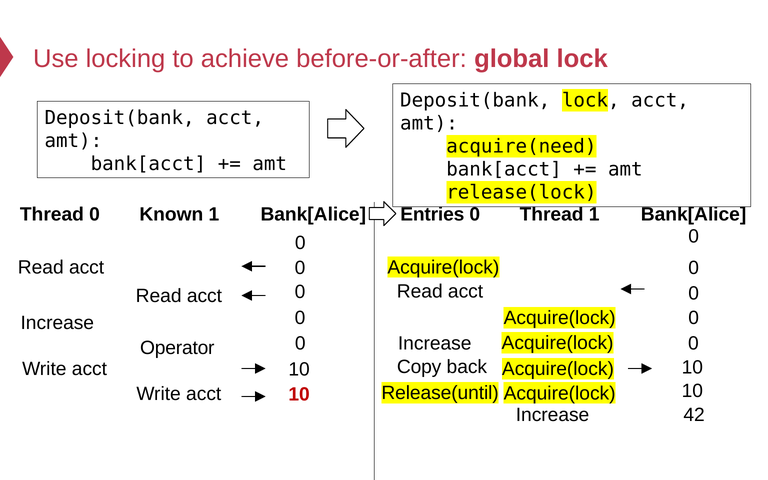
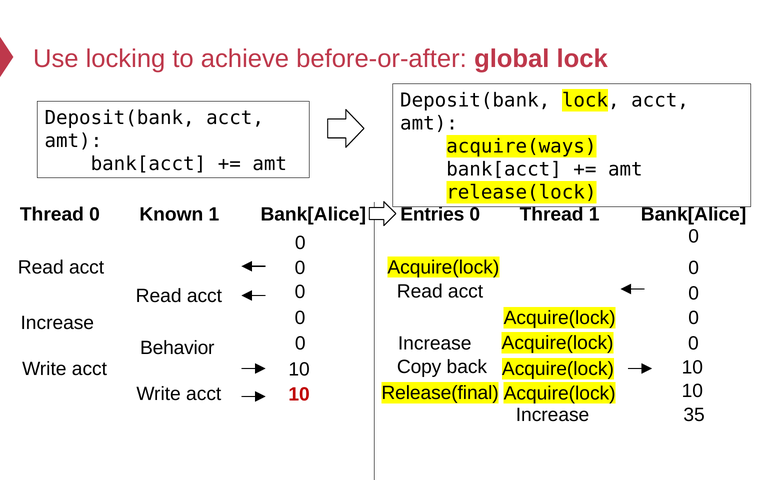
acquire(need: acquire(need -> acquire(ways
Operator: Operator -> Behavior
Release(until: Release(until -> Release(final
42: 42 -> 35
